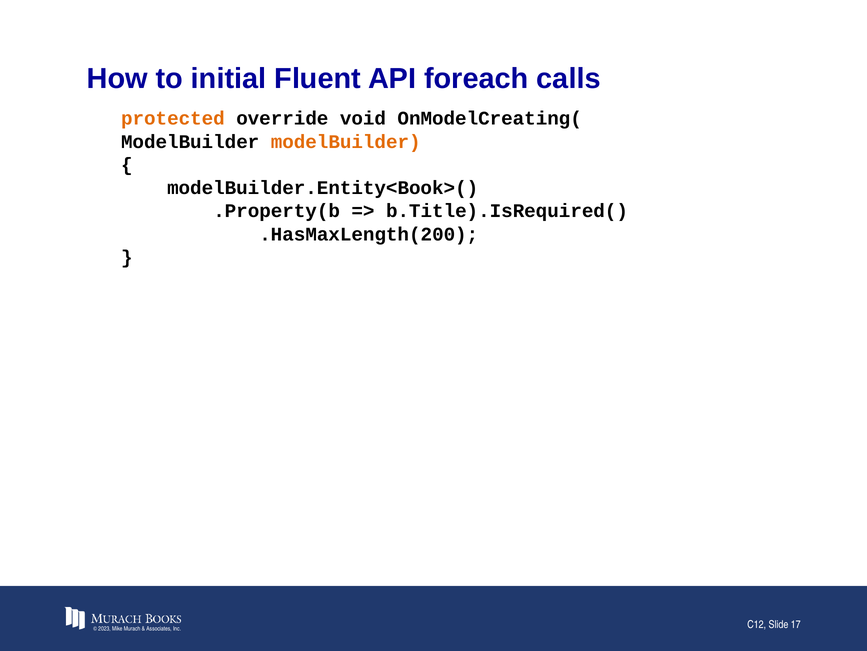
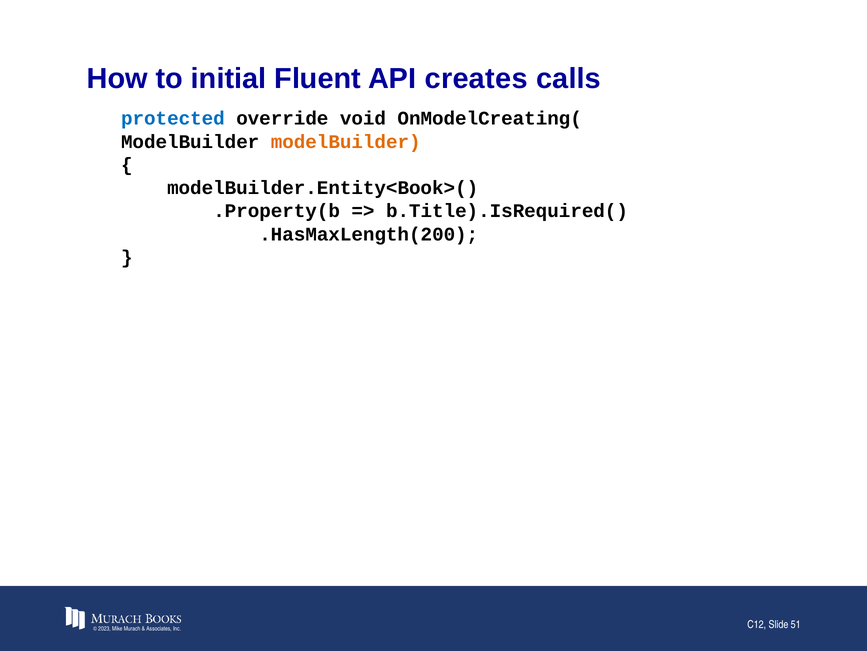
foreach: foreach -> creates
protected colour: orange -> blue
17: 17 -> 51
